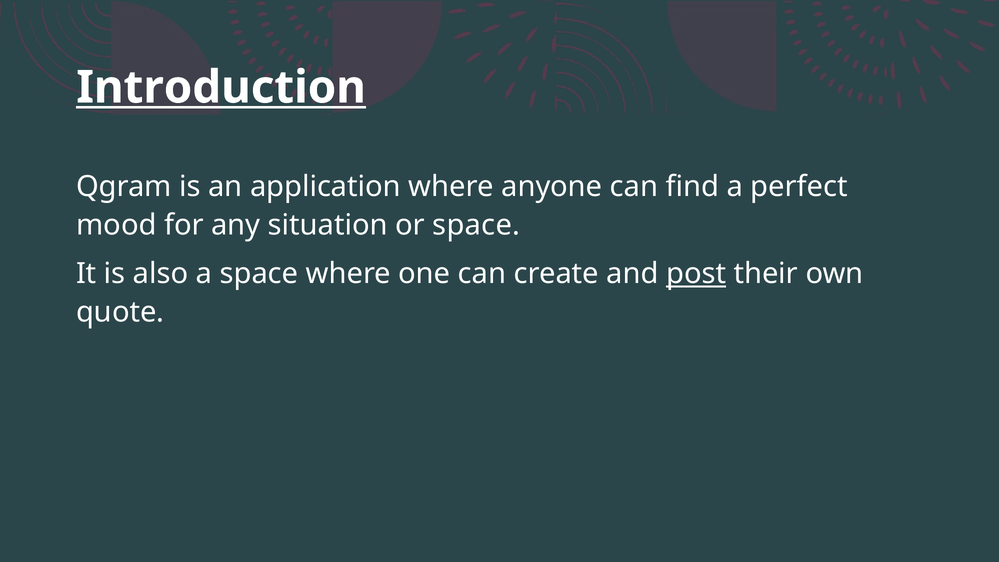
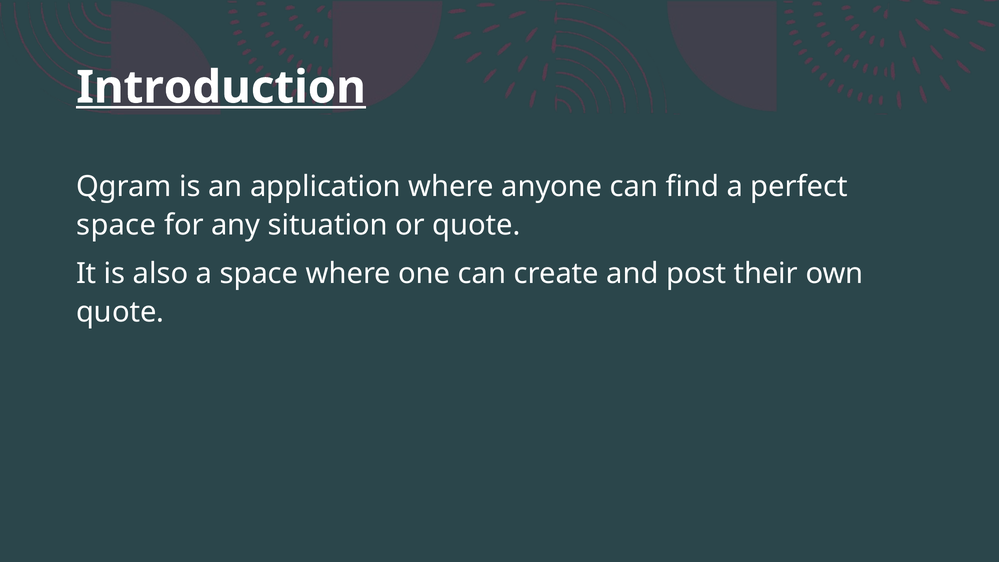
mood at (116, 225): mood -> space
or space: space -> quote
post underline: present -> none
